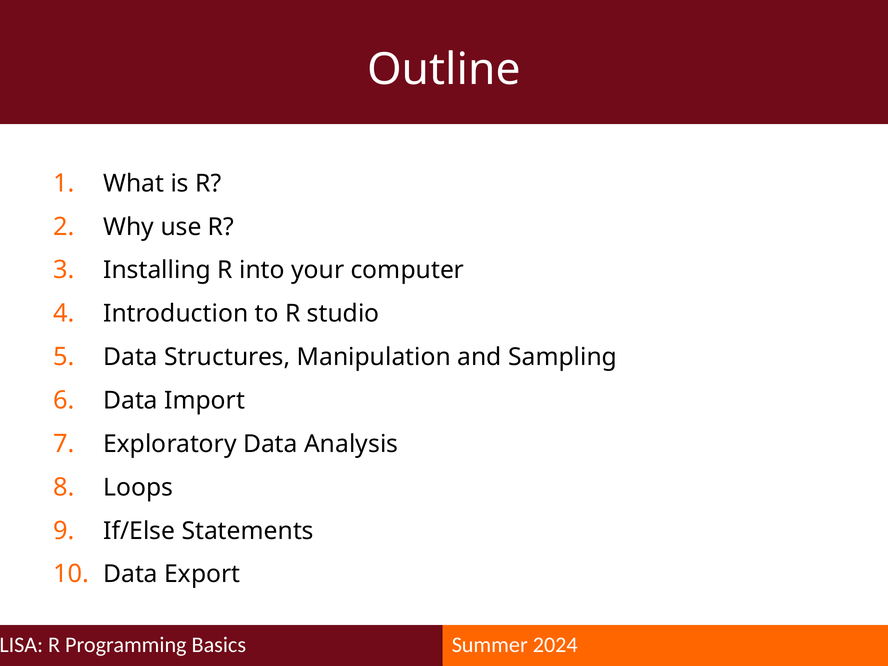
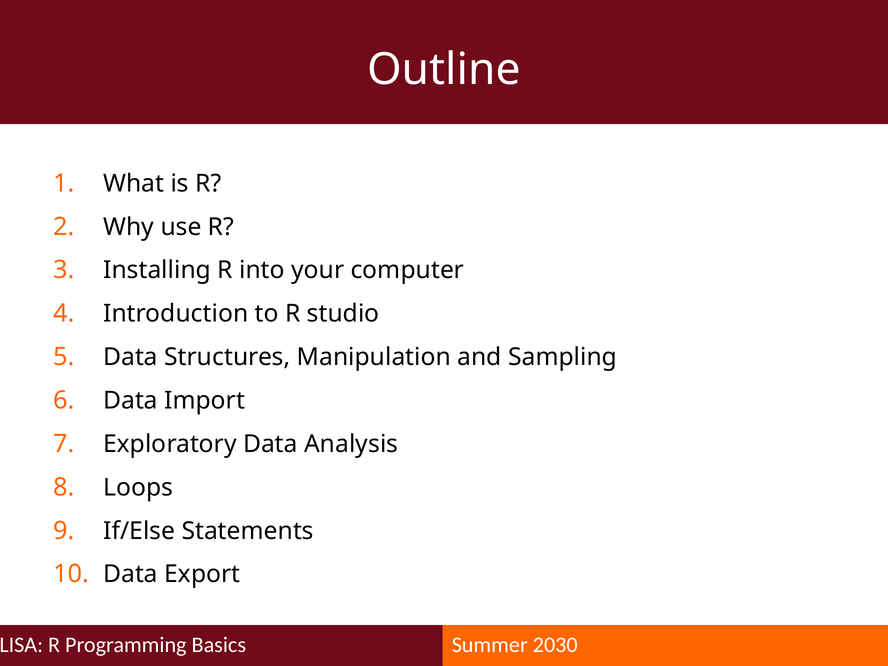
2024: 2024 -> 2030
